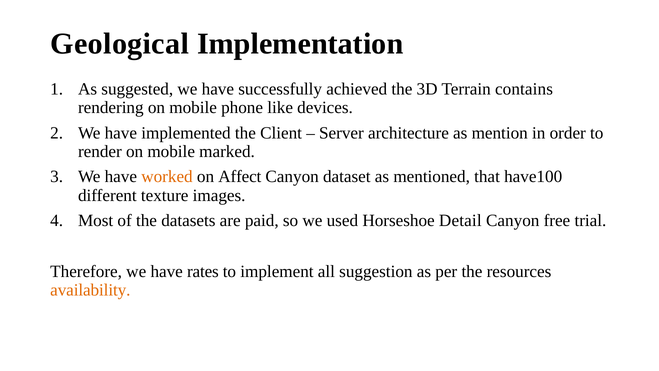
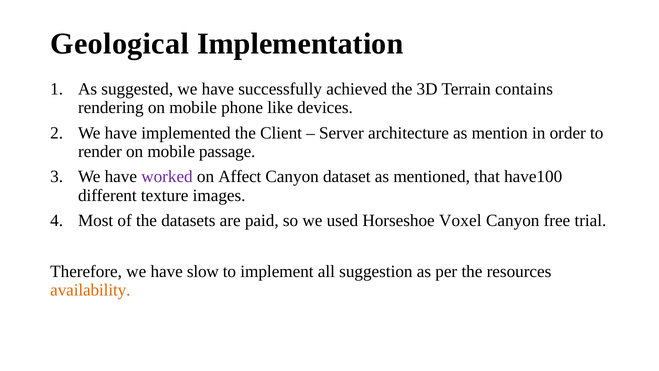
marked: marked -> passage
worked colour: orange -> purple
Detail: Detail -> Voxel
rates: rates -> slow
